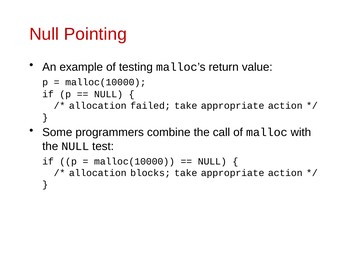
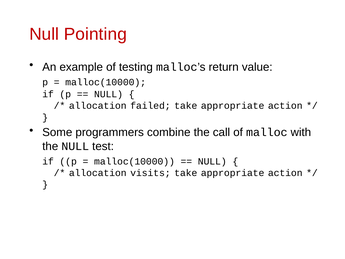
blocks: blocks -> visits
